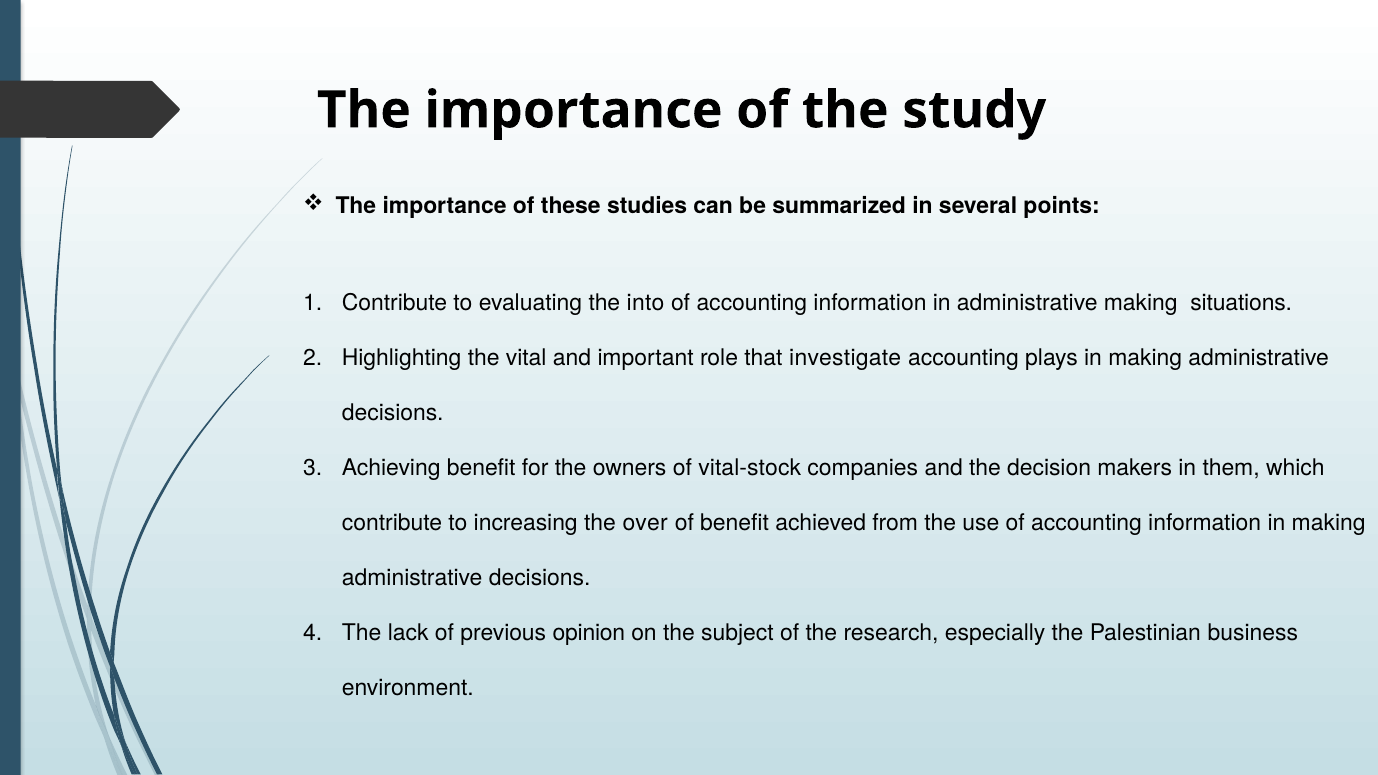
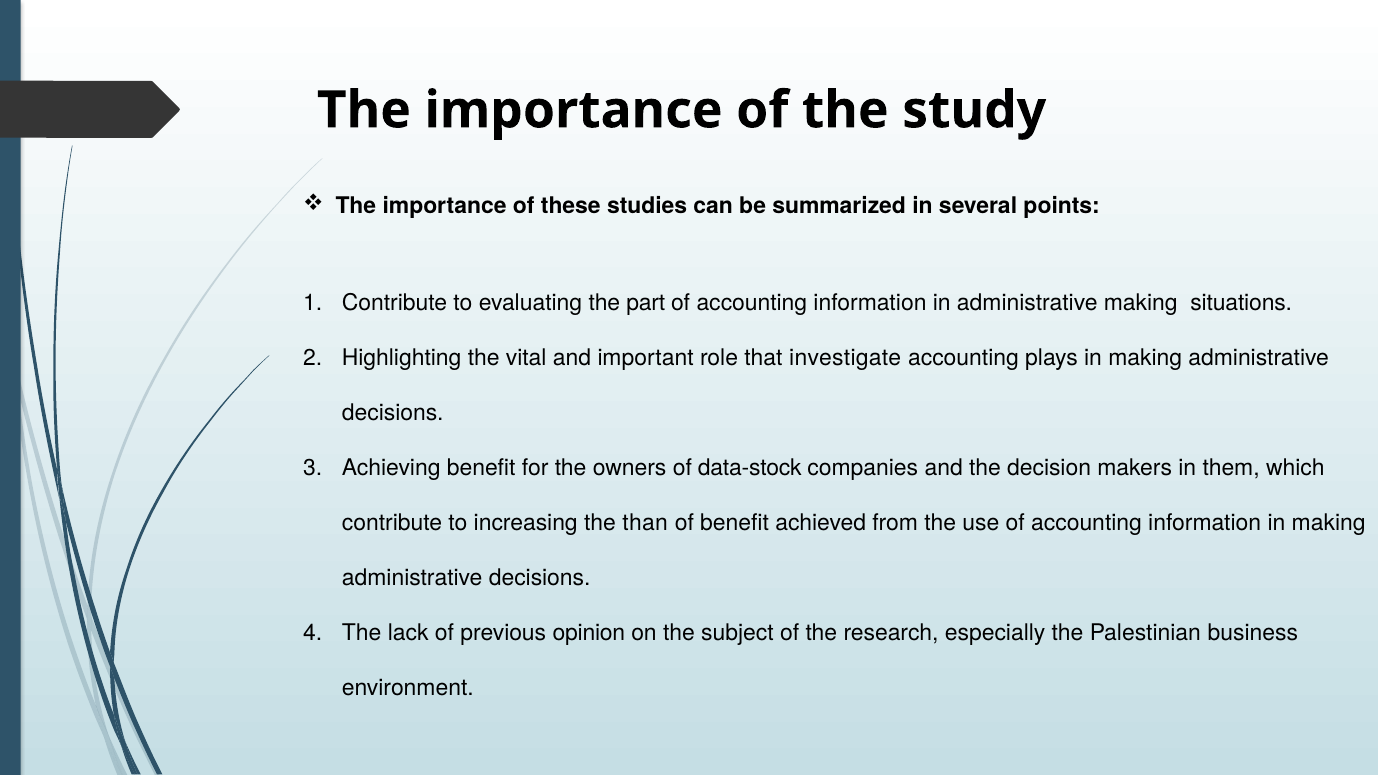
into: into -> part
vital-stock: vital-stock -> data-stock
over: over -> than
